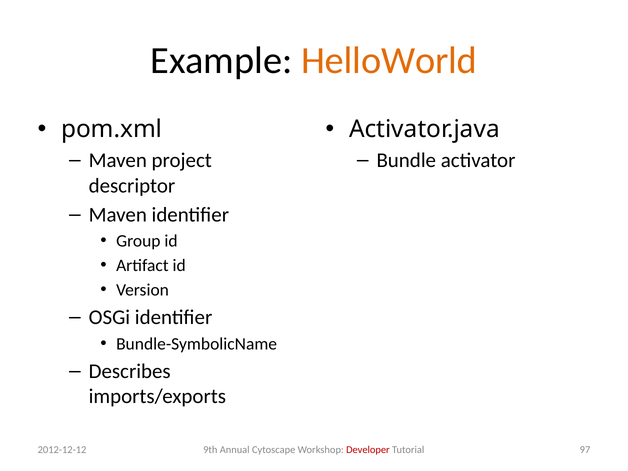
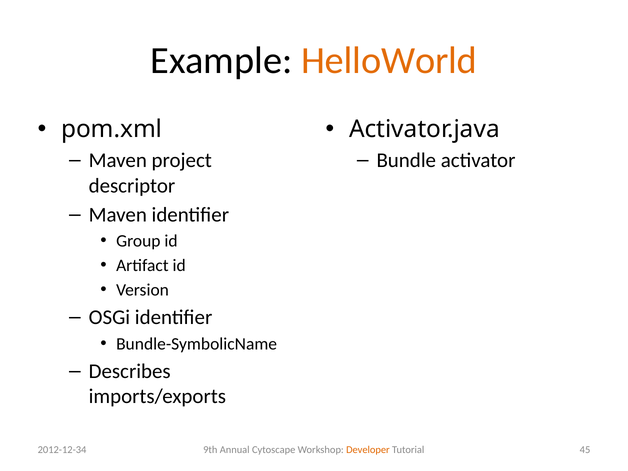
Developer colour: red -> orange
97: 97 -> 45
2012-12-12: 2012-12-12 -> 2012-12-34
